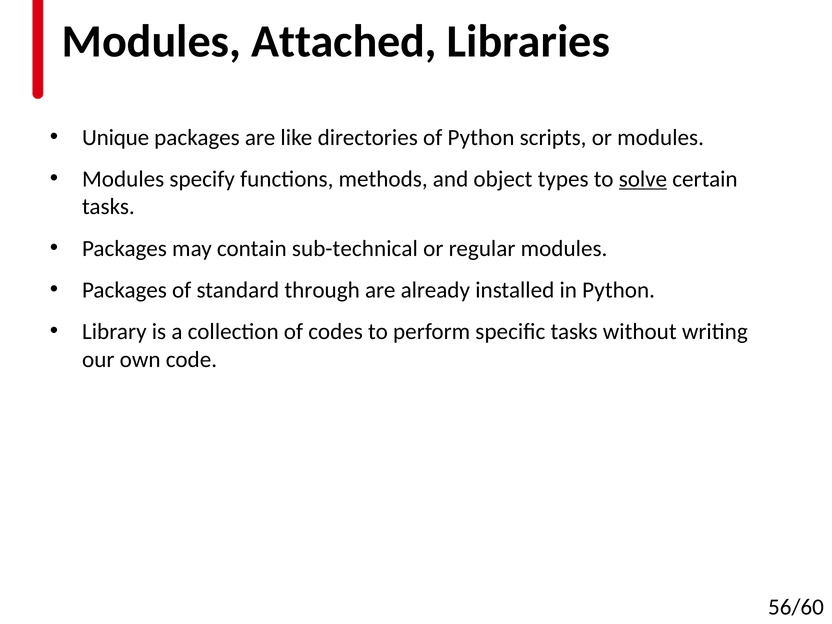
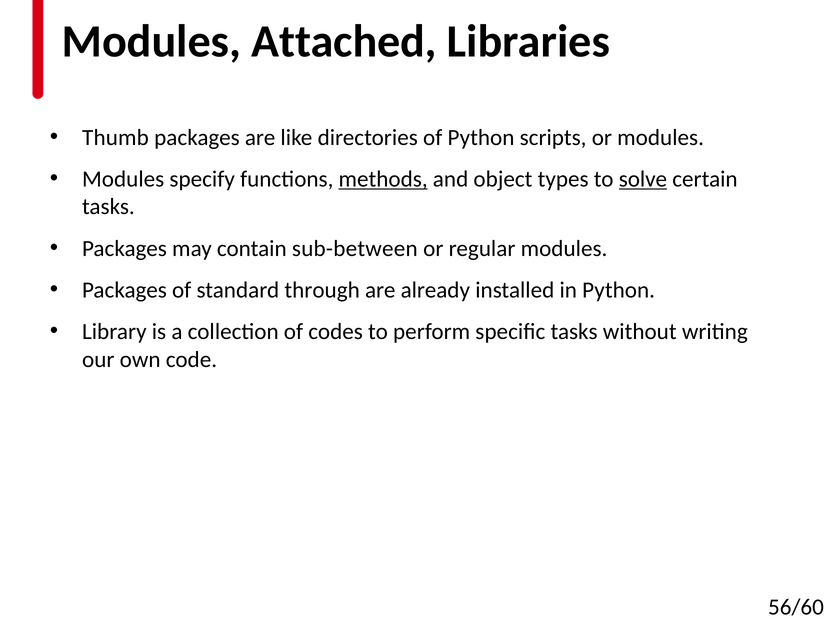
Unique: Unique -> Thumb
methods underline: none -> present
sub-technical: sub-technical -> sub-between
